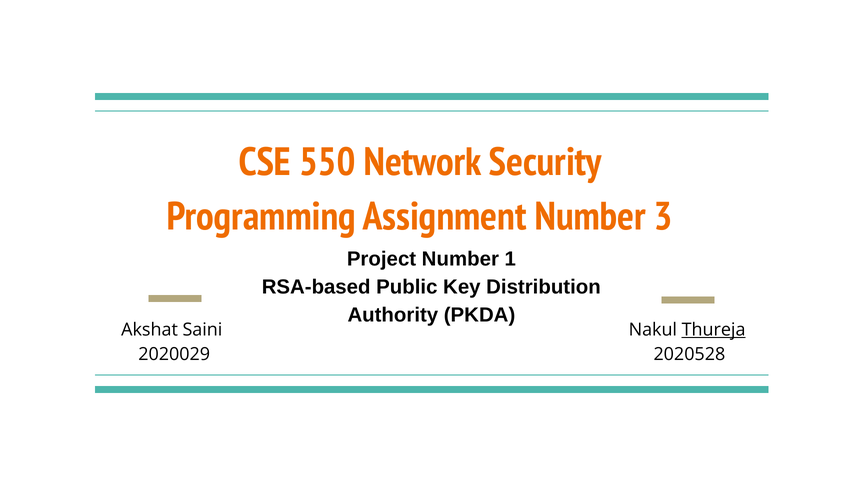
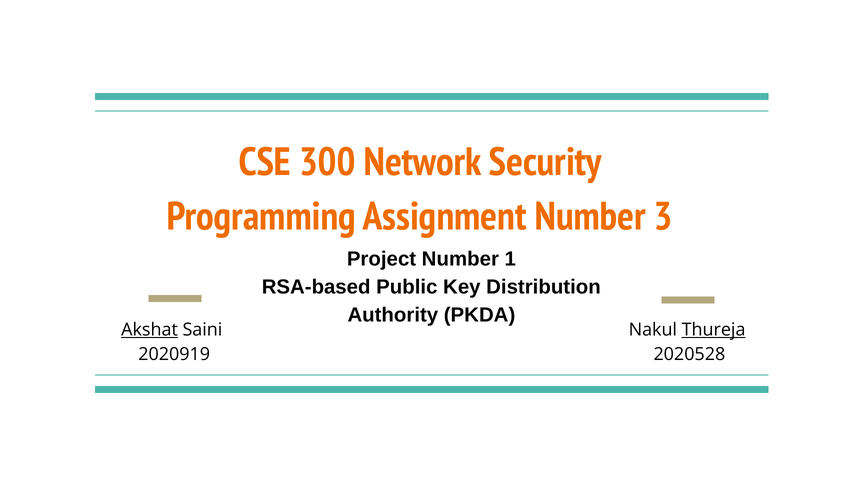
550: 550 -> 300
Akshat underline: none -> present
2020029: 2020029 -> 2020919
